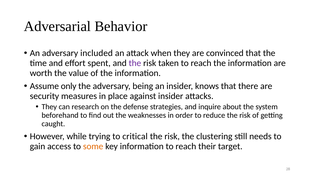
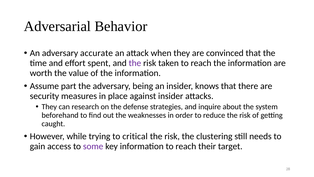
included: included -> accurate
only: only -> part
some colour: orange -> purple
